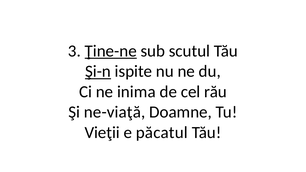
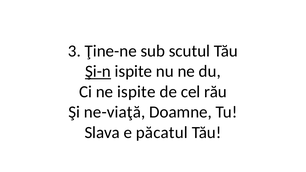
Ţine-ne underline: present -> none
ne inima: inima -> ispite
Vieţii: Vieţii -> Slava
